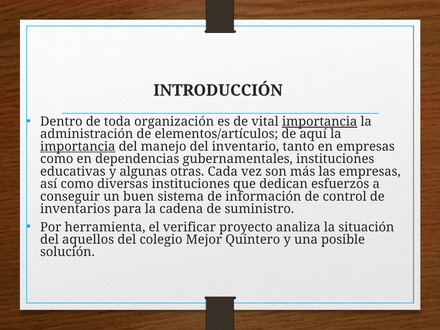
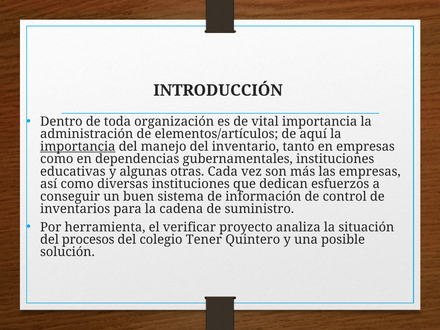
importancia at (320, 122) underline: present -> none
aquellos: aquellos -> procesos
Mejor: Mejor -> Tener
